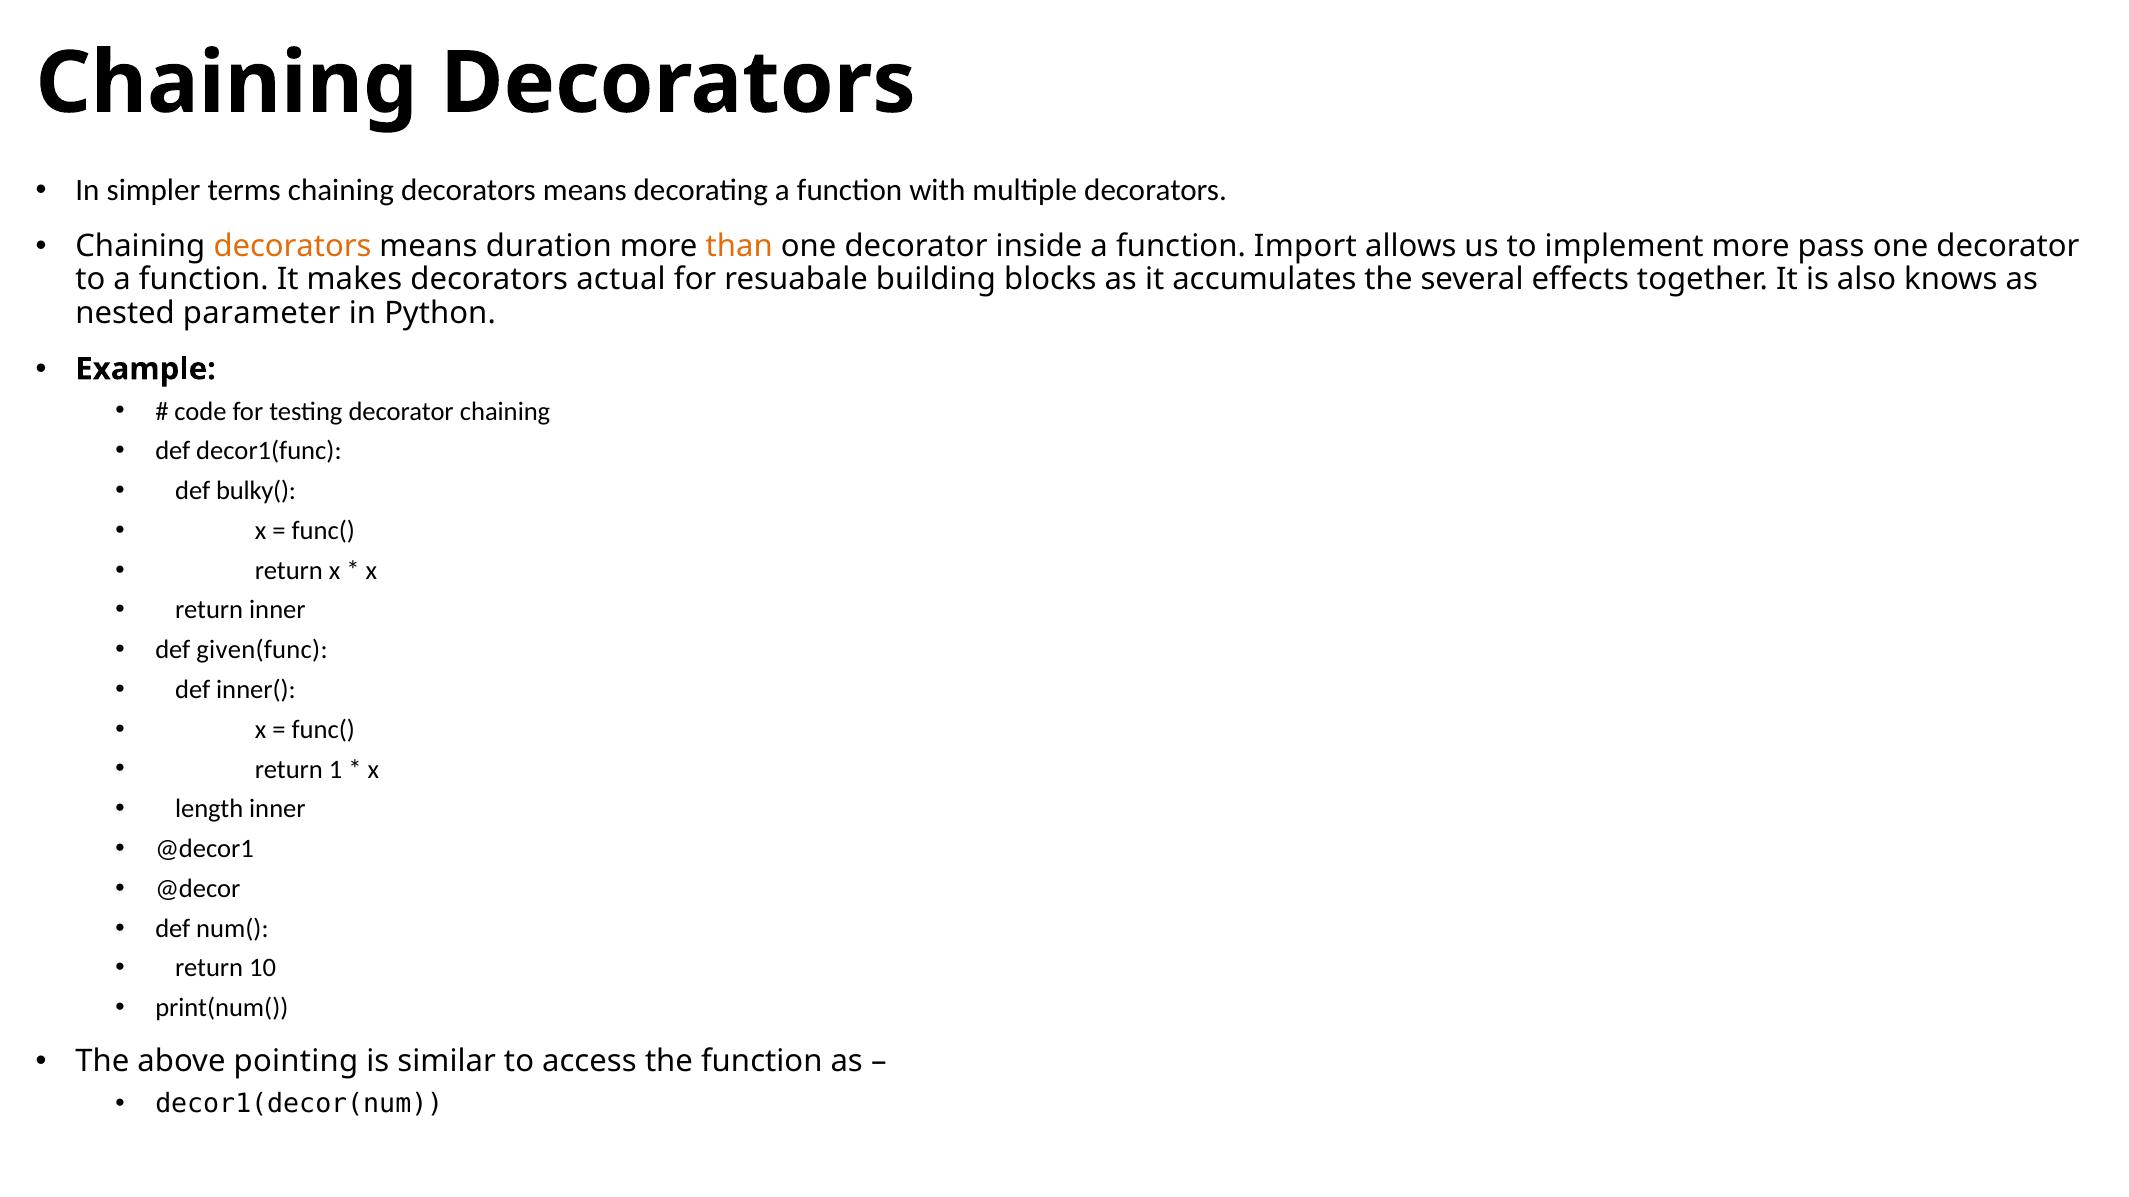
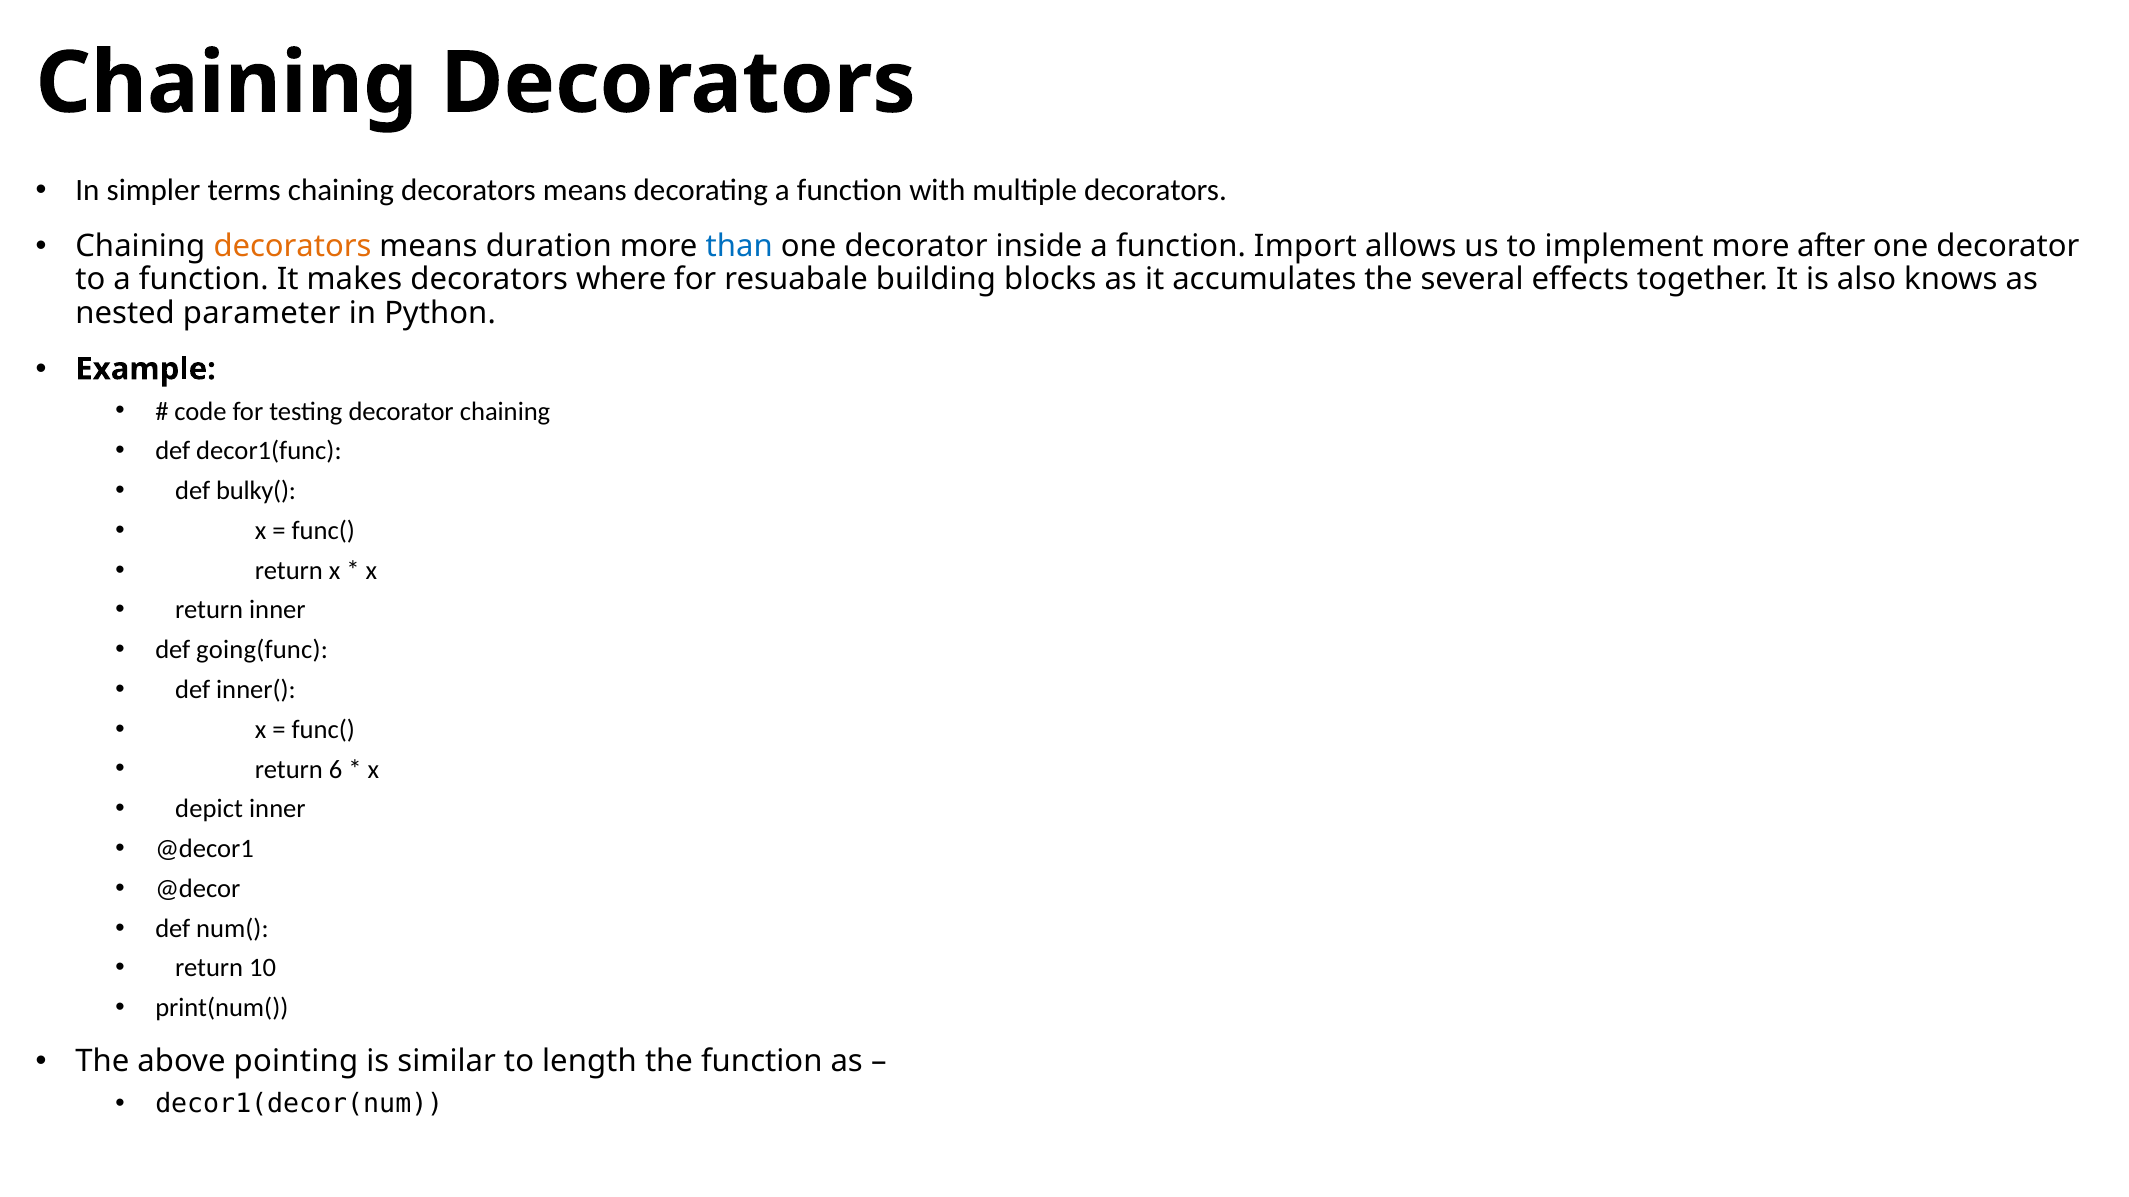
than colour: orange -> blue
pass: pass -> after
actual: actual -> where
given(func: given(func -> going(func
1: 1 -> 6
length: length -> depict
access: access -> length
